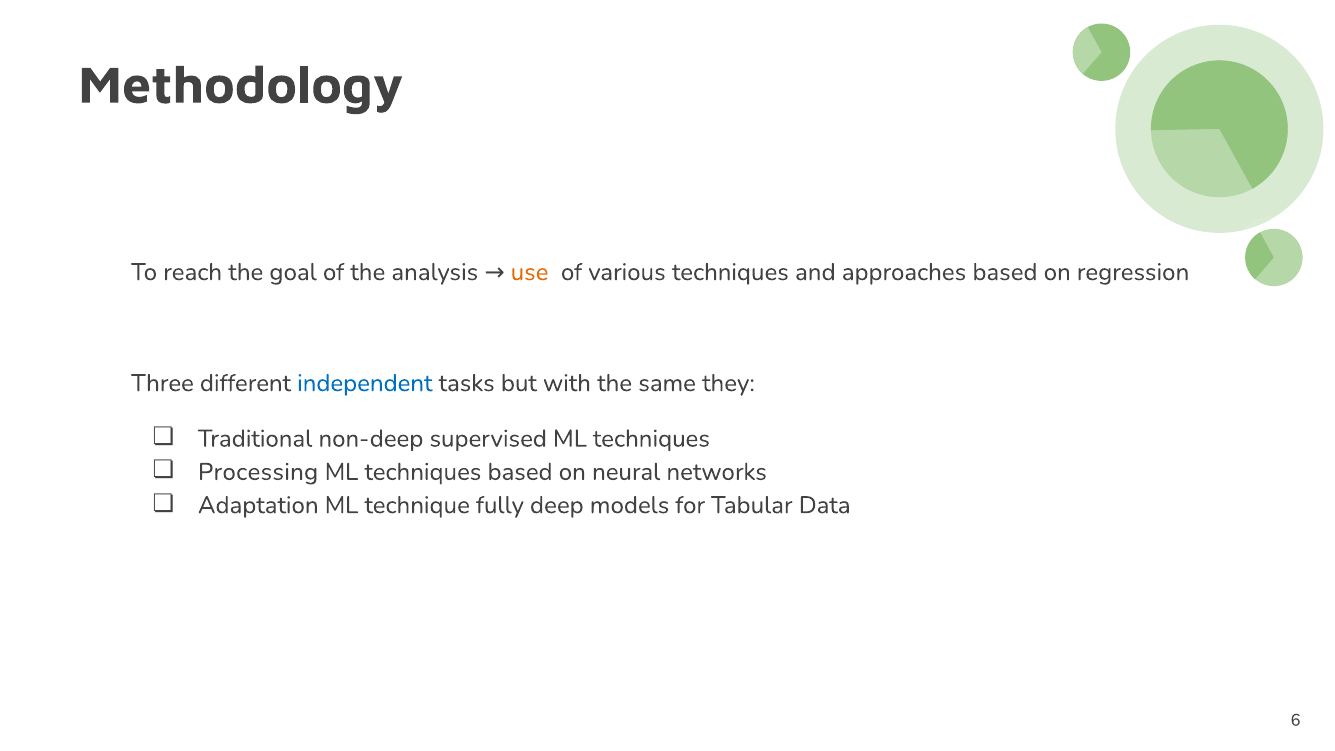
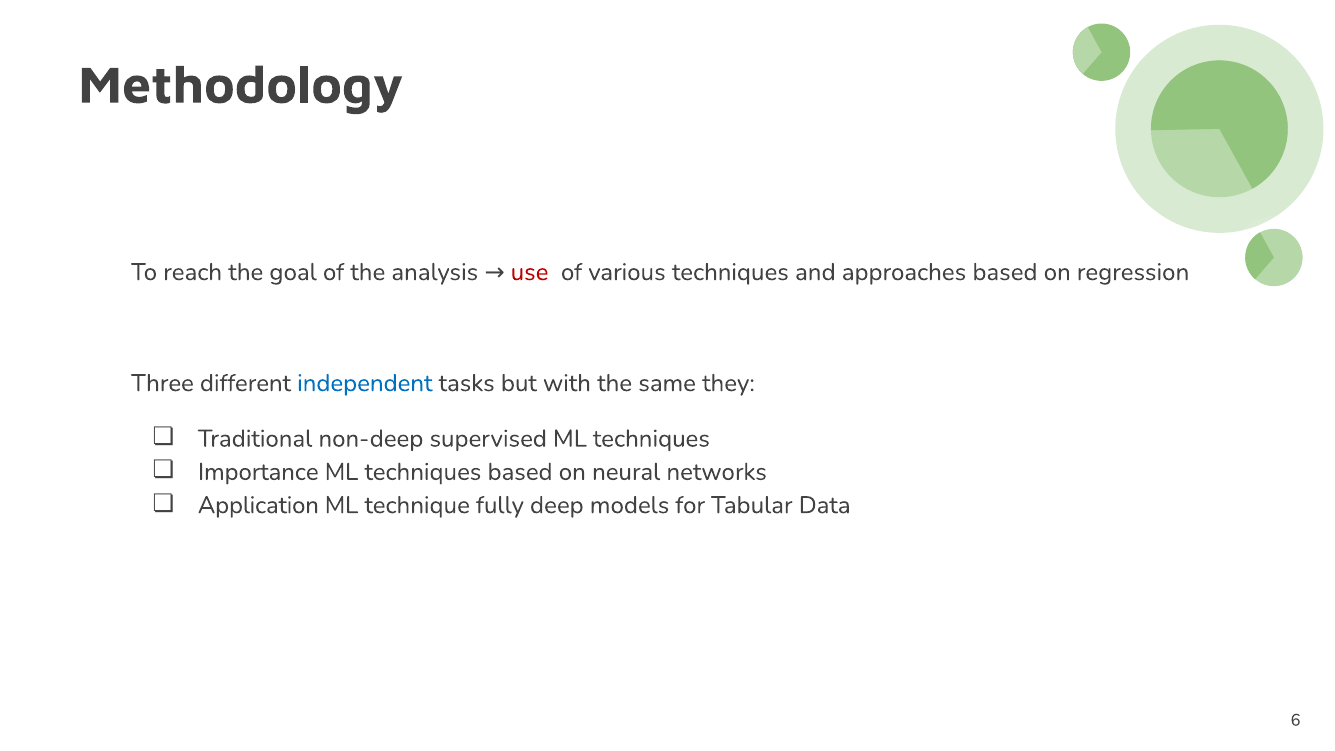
use colour: orange -> red
Processing: Processing -> Importance
Adaptation: Adaptation -> Application
